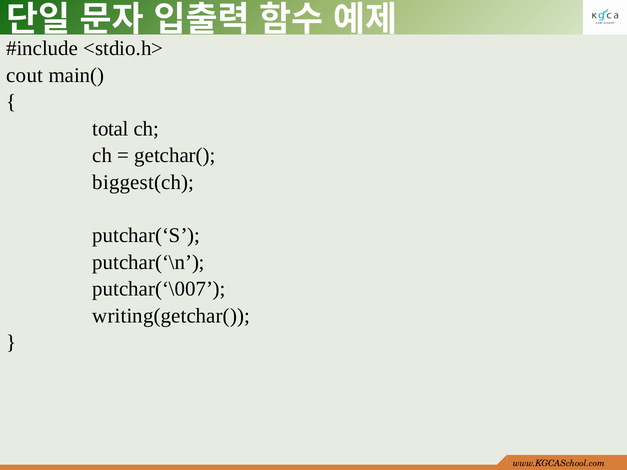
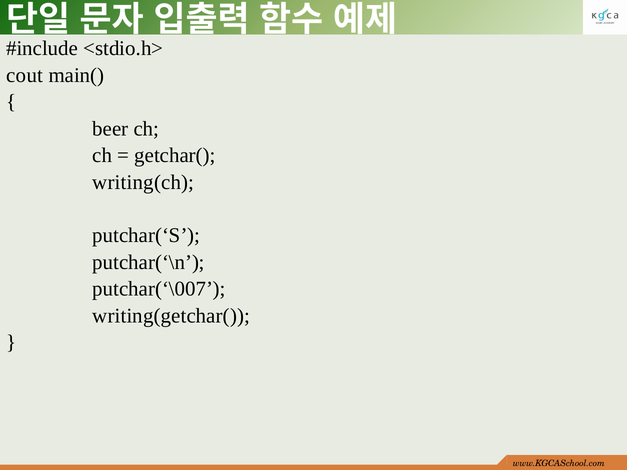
total: total -> beer
biggest(ch: biggest(ch -> writing(ch
